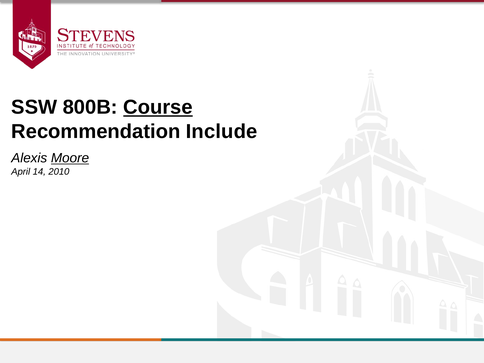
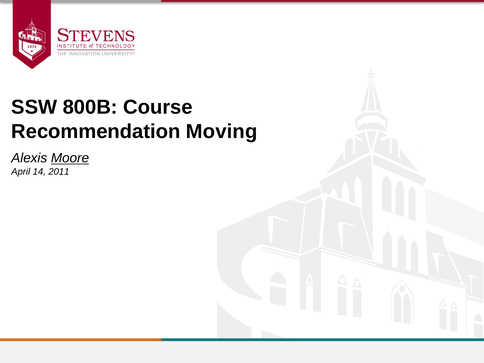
Course underline: present -> none
Include: Include -> Moving
2010: 2010 -> 2011
